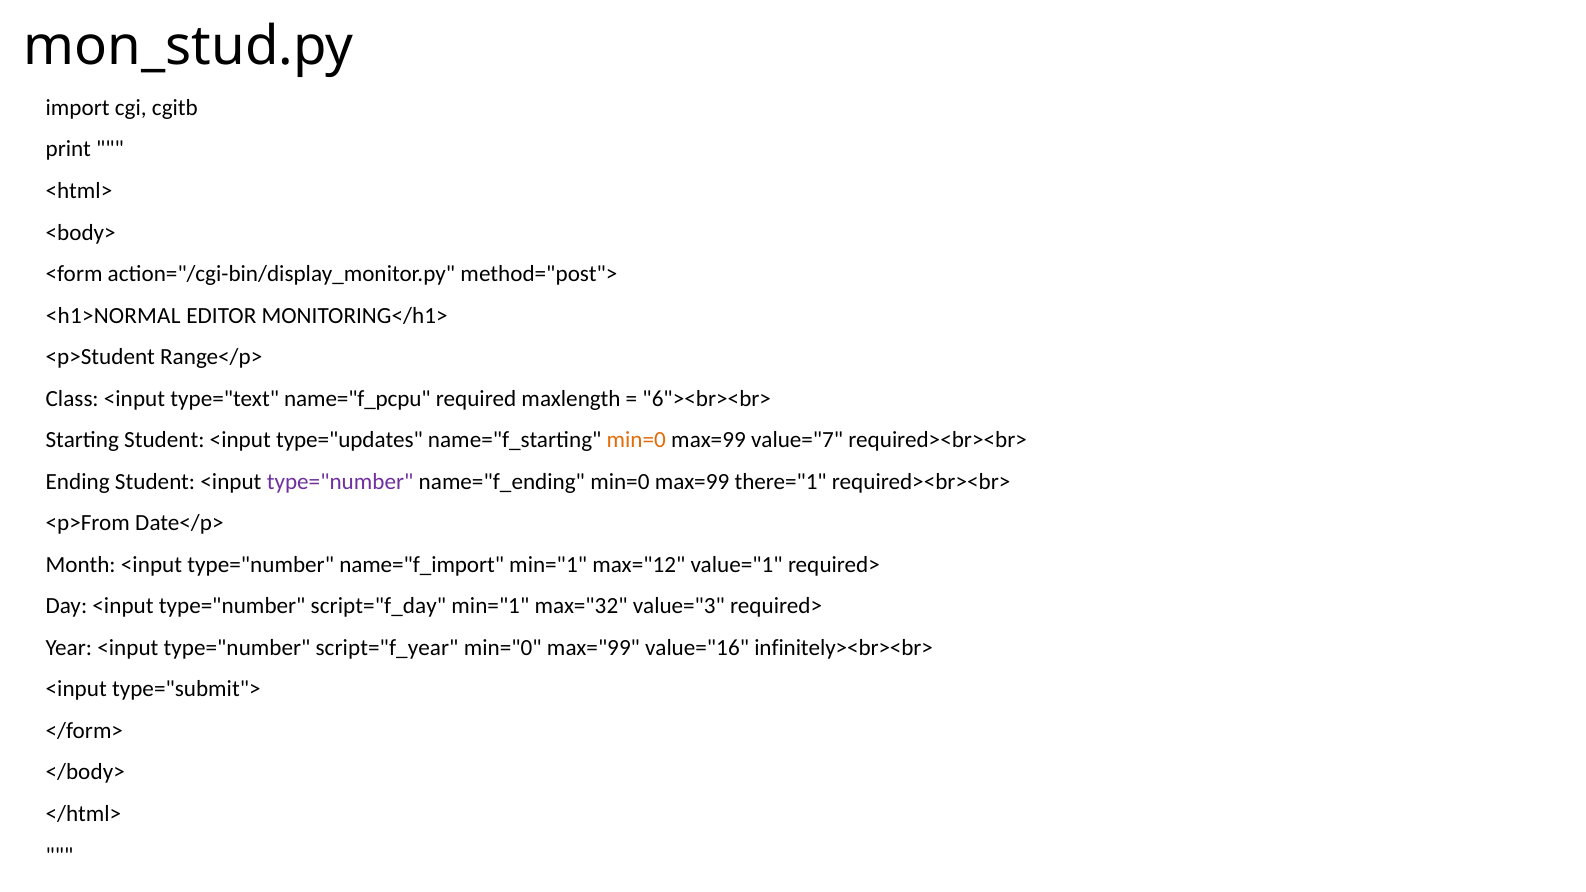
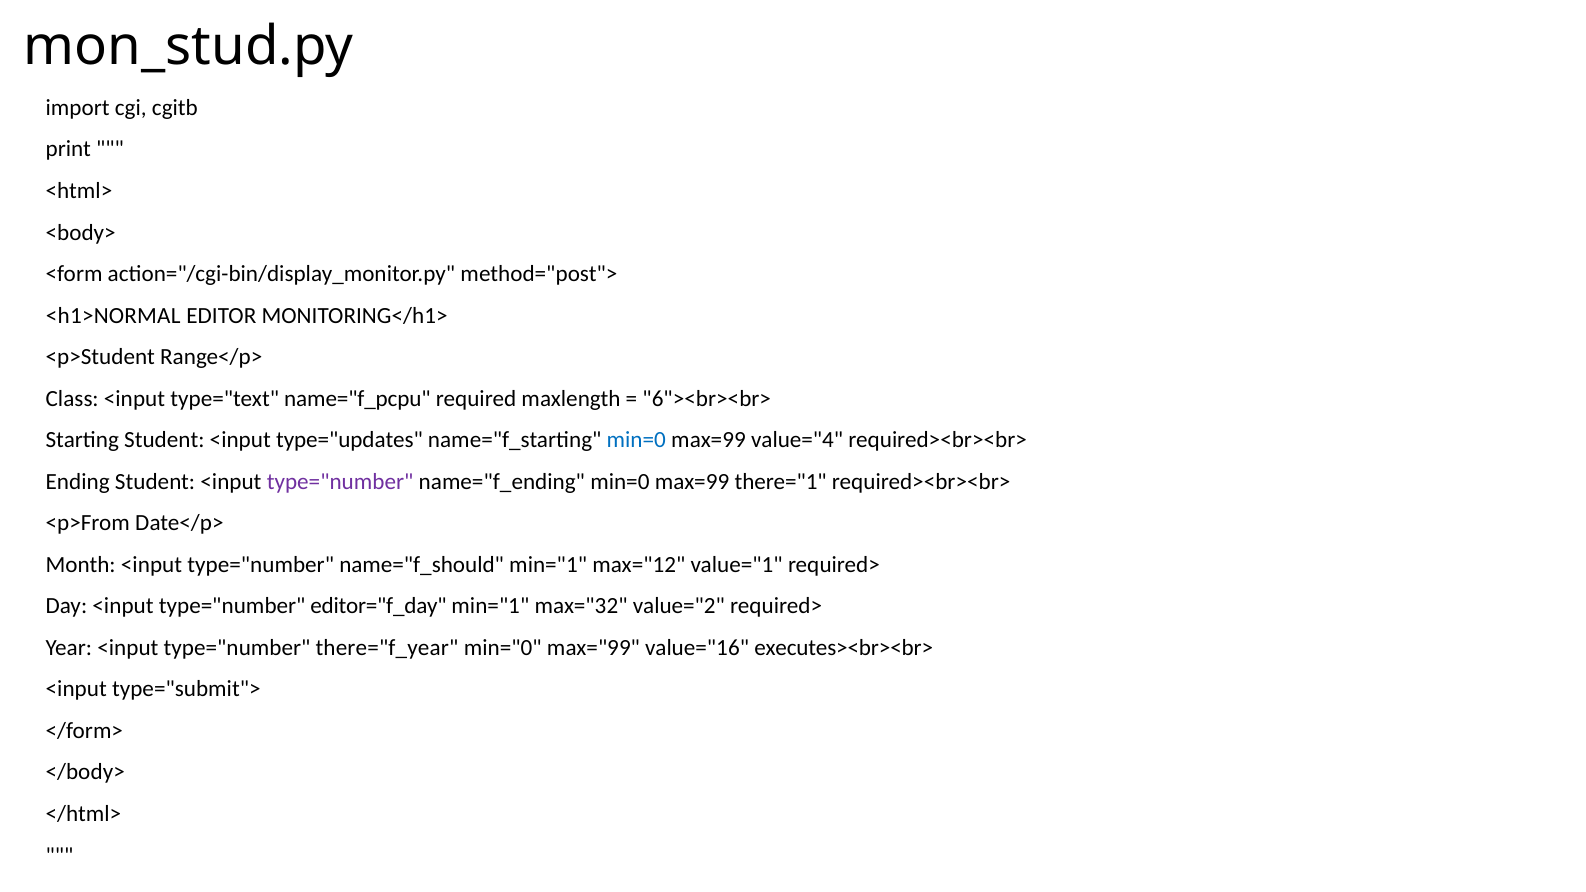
min=0 at (636, 440) colour: orange -> blue
value="7: value="7 -> value="4
name="f_import: name="f_import -> name="f_should
script="f_day: script="f_day -> editor="f_day
value="3: value="3 -> value="2
script="f_year: script="f_year -> there="f_year
infinitely><br><br>: infinitely><br><br> -> executes><br><br>
